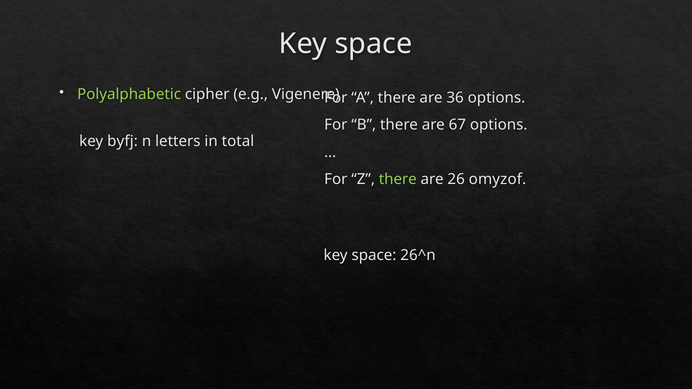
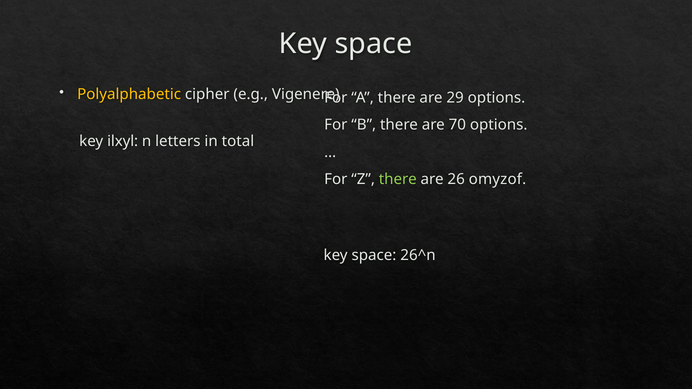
Polyalphabetic colour: light green -> yellow
36: 36 -> 29
67: 67 -> 70
byfj: byfj -> ilxyl
